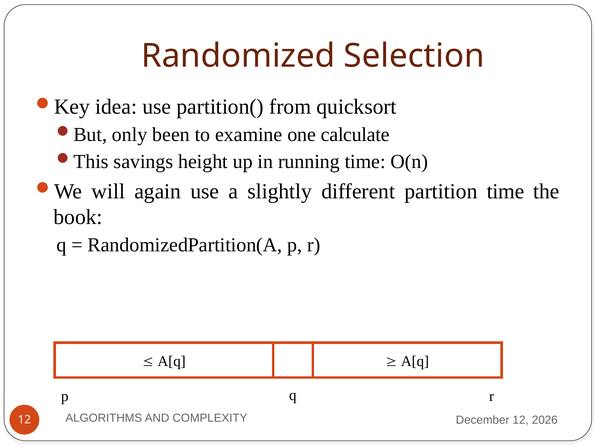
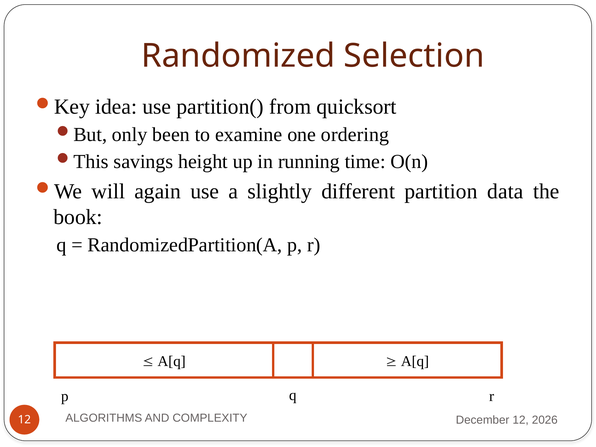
calculate: calculate -> ordering
partition time: time -> data
